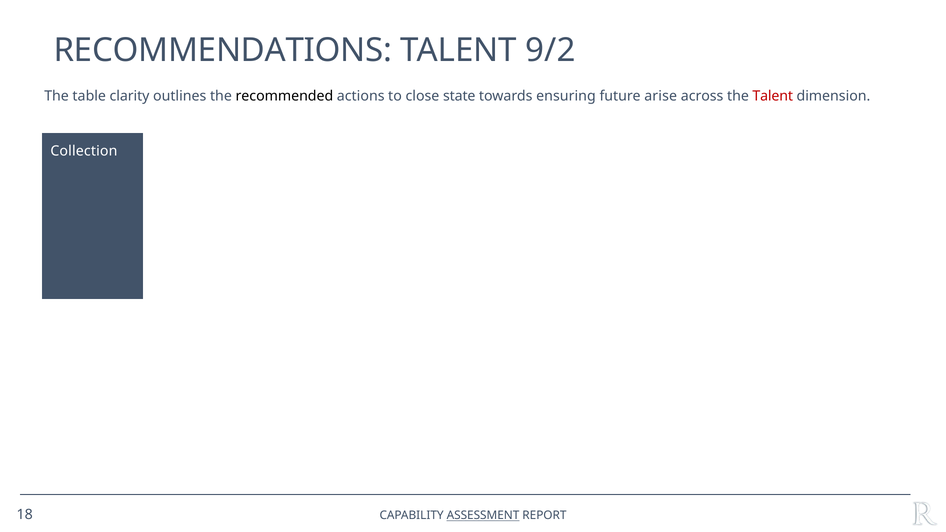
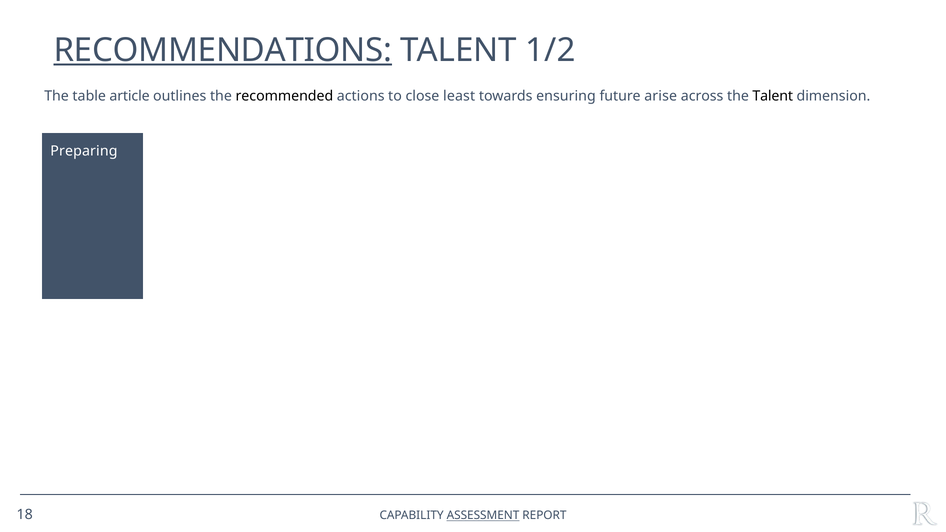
RECOMMENDATIONS underline: none -> present
9/2: 9/2 -> 1/2
clarity: clarity -> article
state: state -> least
Talent at (773, 96) colour: red -> black
Collection: Collection -> Preparing
